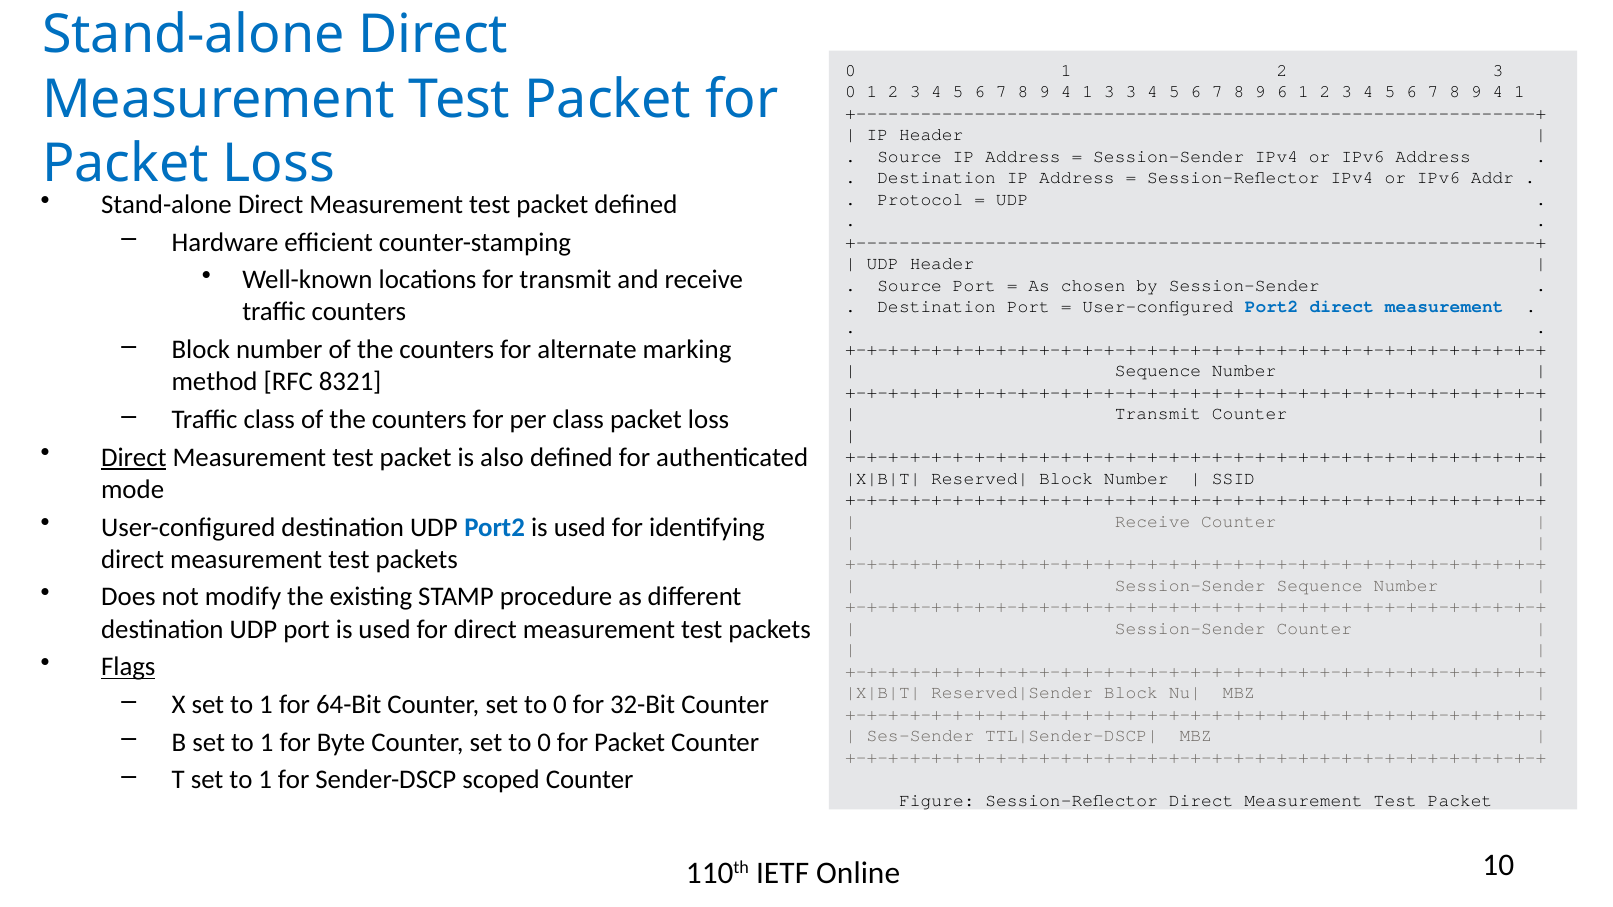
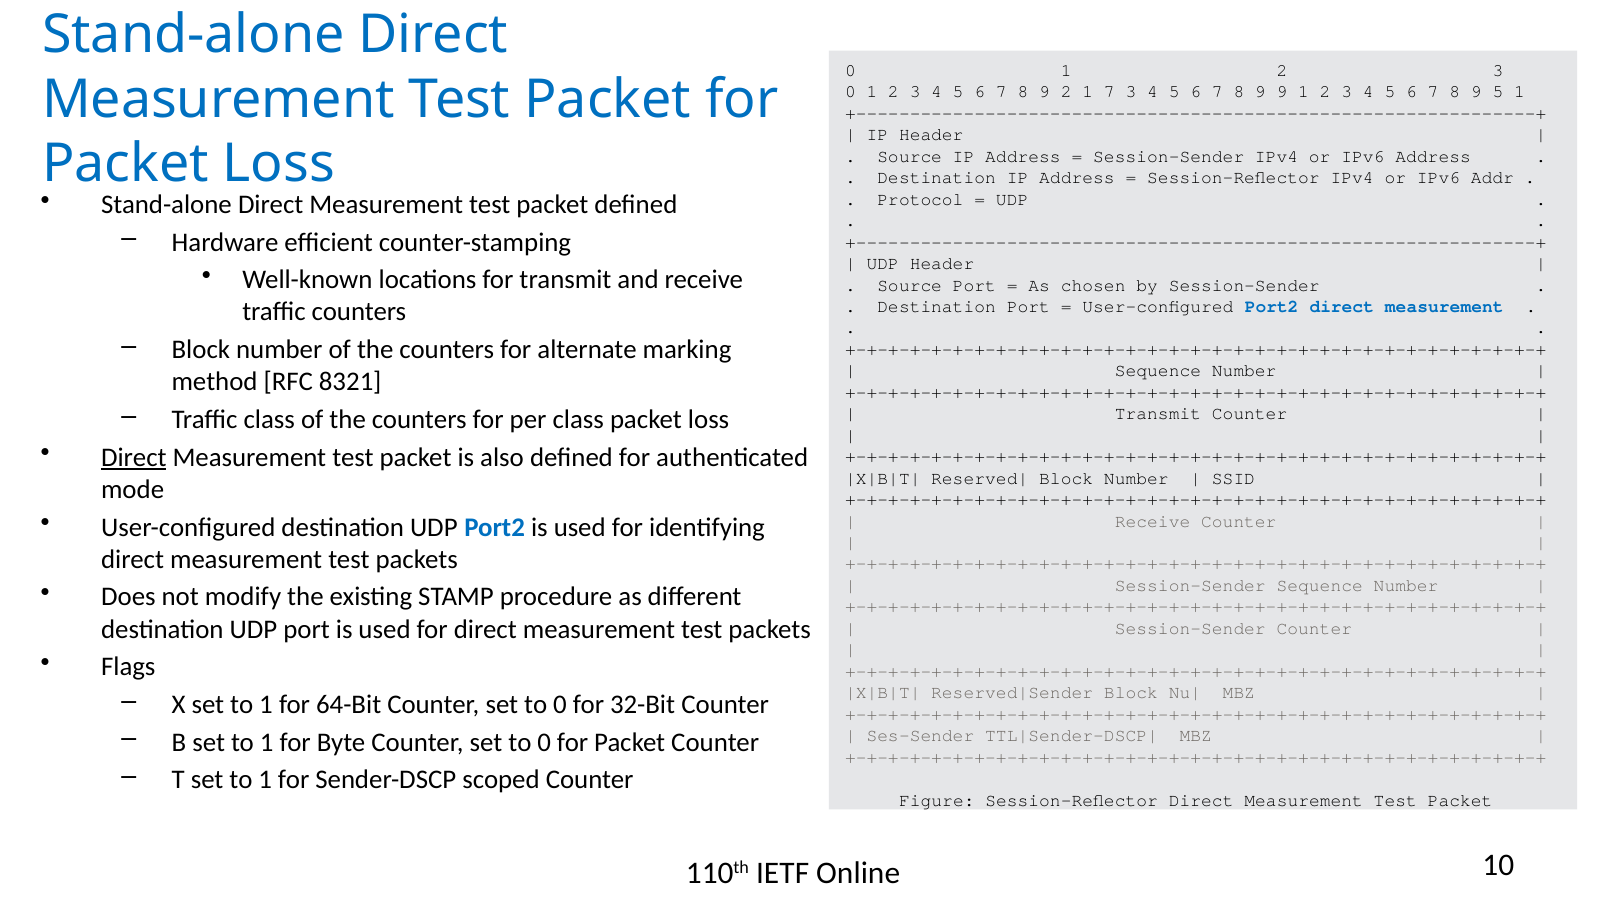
4 at (1066, 92): 4 -> 2
1 3: 3 -> 7
9 6: 6 -> 9
4 at (1498, 92): 4 -> 5
Flags underline: present -> none
